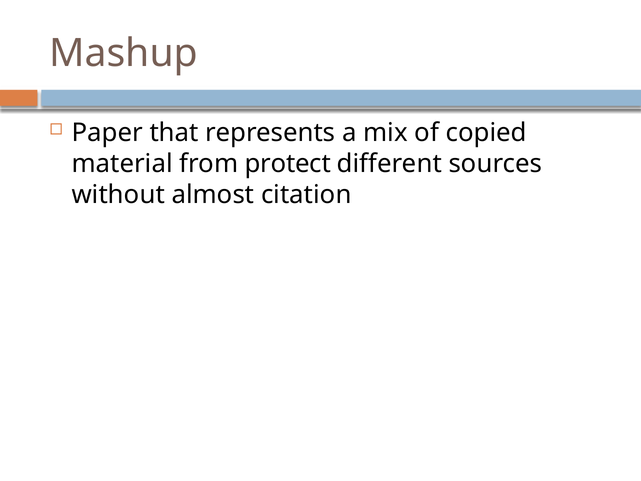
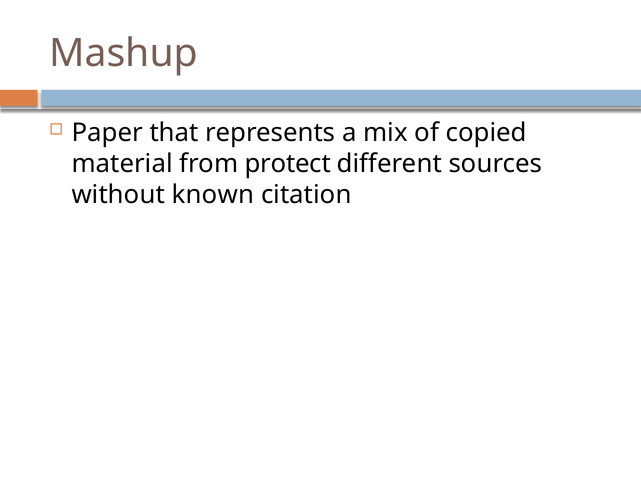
almost: almost -> known
